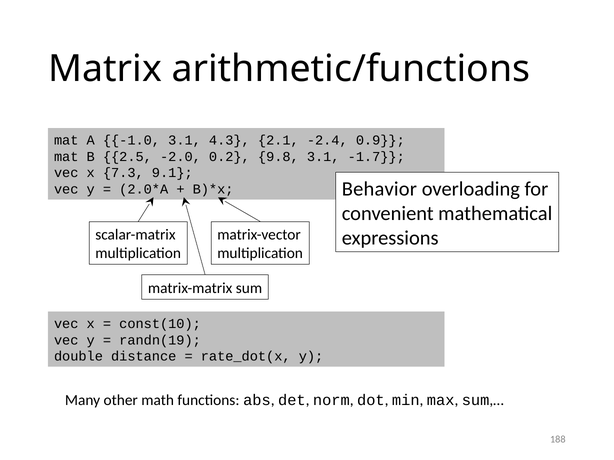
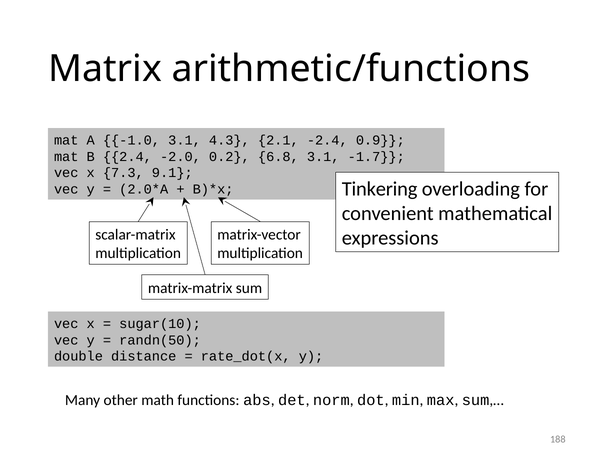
2.5: 2.5 -> 2.4
9.8: 9.8 -> 6.8
Behavior: Behavior -> Tinkering
const(10: const(10 -> sugar(10
randn(19: randn(19 -> randn(50
